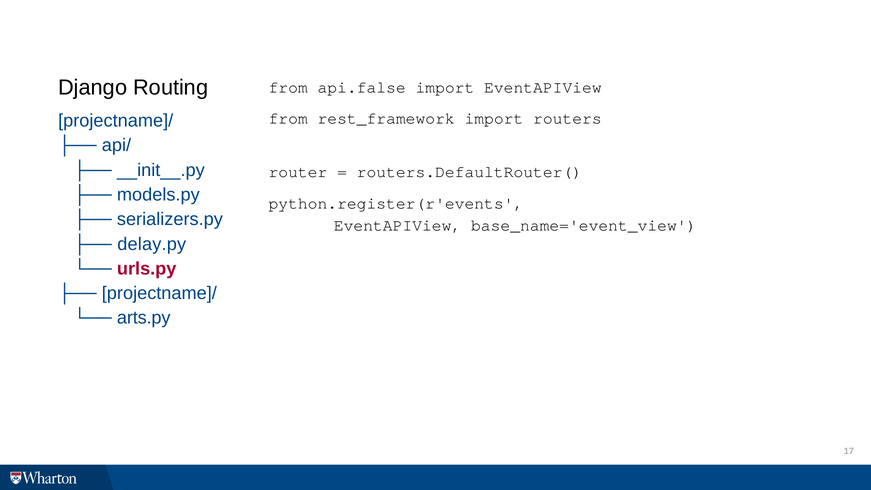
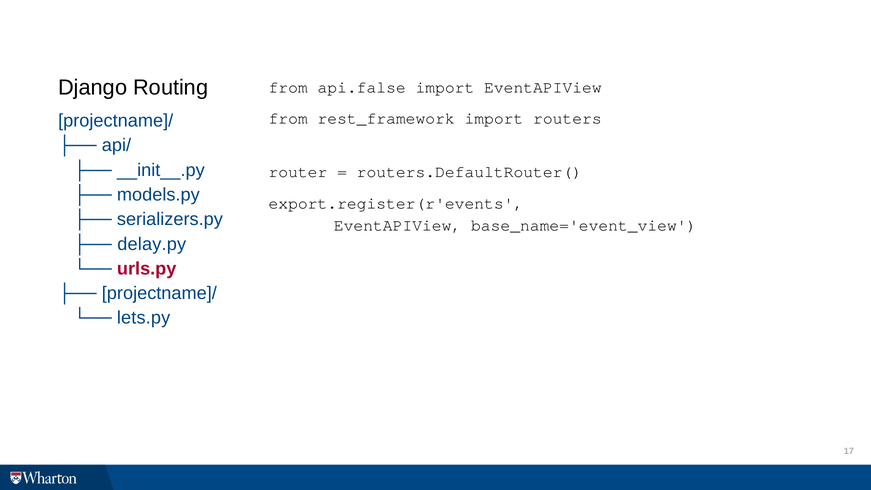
python.register(r'events: python.register(r'events -> export.register(r'events
arts.py: arts.py -> lets.py
